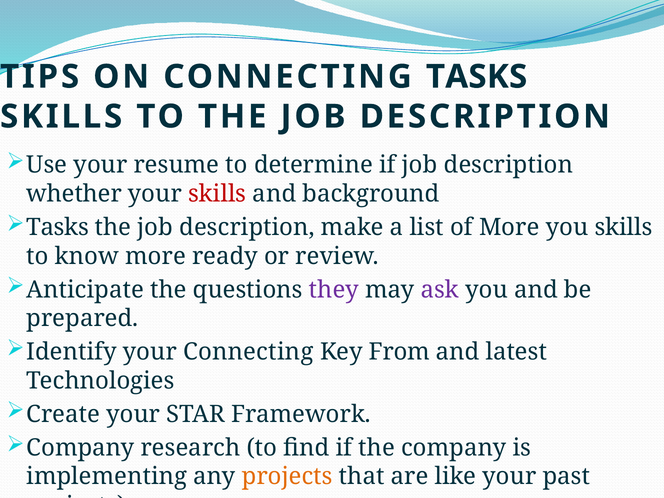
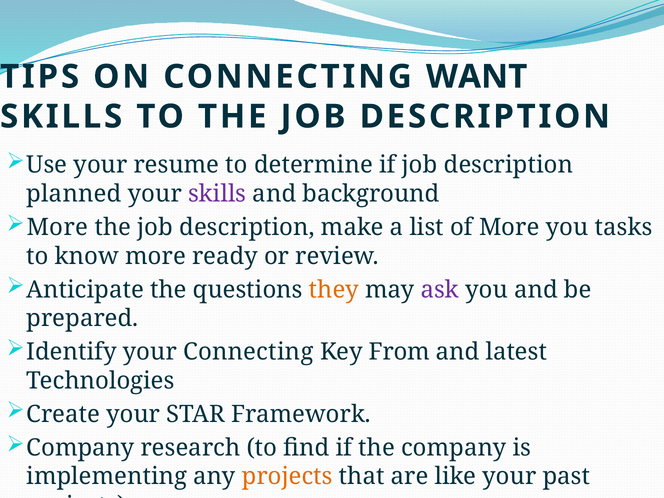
CONNECTING TASKS: TASKS -> WANT
whether: whether -> planned
skills at (217, 194) colour: red -> purple
Tasks at (58, 227): Tasks -> More
you skills: skills -> tasks
they colour: purple -> orange
